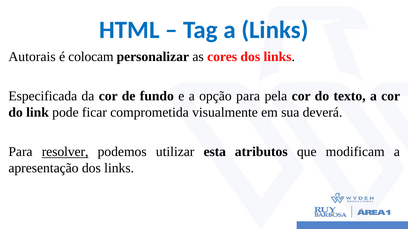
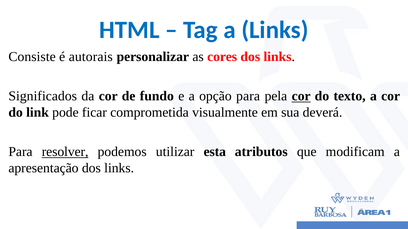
Autorais: Autorais -> Consiste
colocam: colocam -> autorais
Especificada: Especificada -> Significados
cor at (301, 96) underline: none -> present
